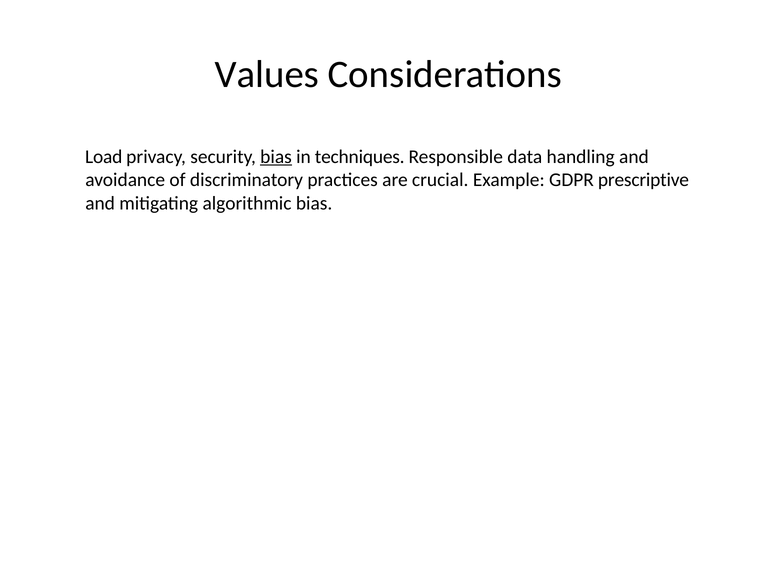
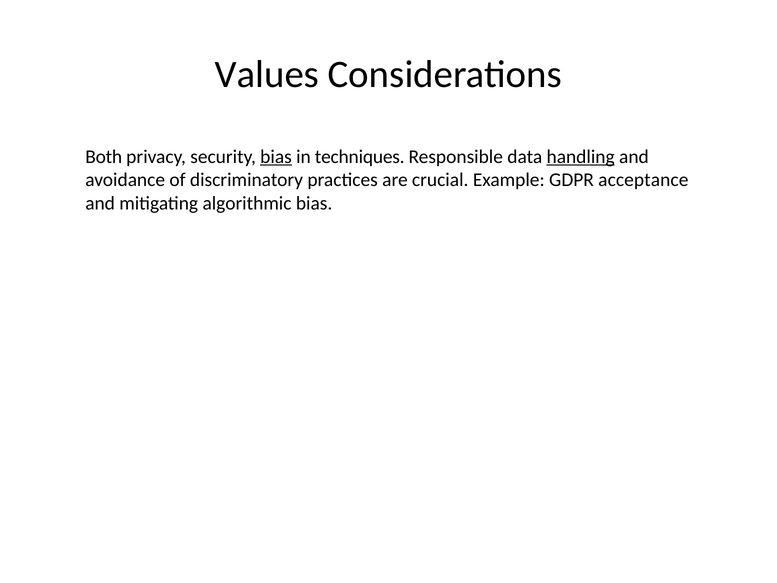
Load: Load -> Both
handling underline: none -> present
prescriptive: prescriptive -> acceptance
